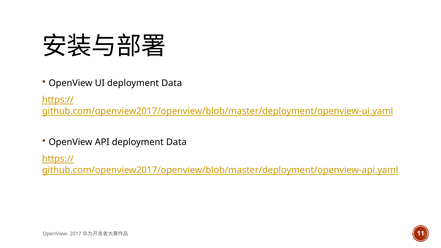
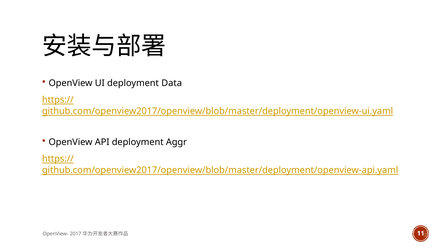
API deployment Data: Data -> Aggr
